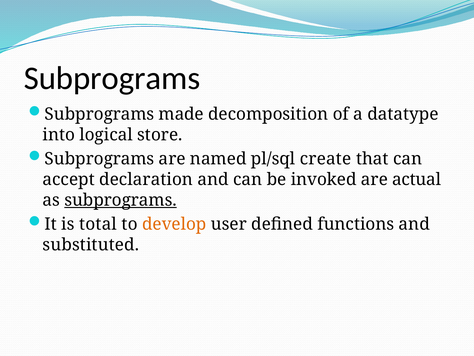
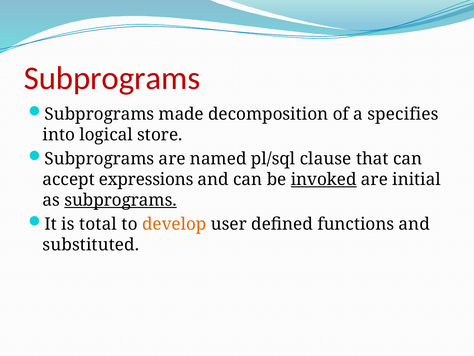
Subprograms at (112, 78) colour: black -> red
datatype: datatype -> specifies
create: create -> clause
declaration: declaration -> expressions
invoked underline: none -> present
actual: actual -> initial
